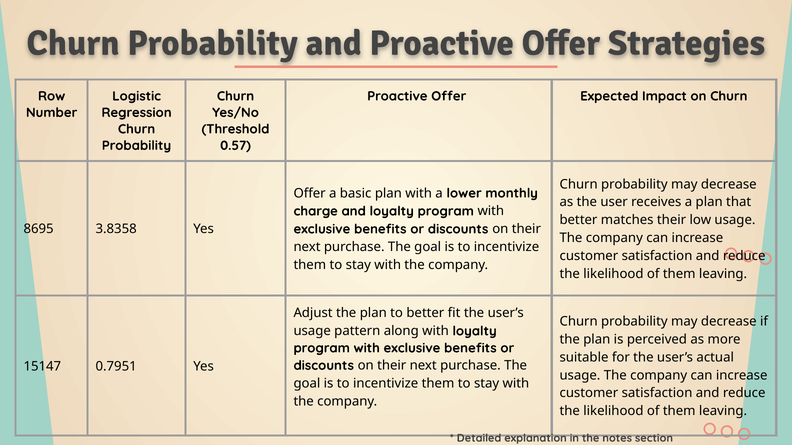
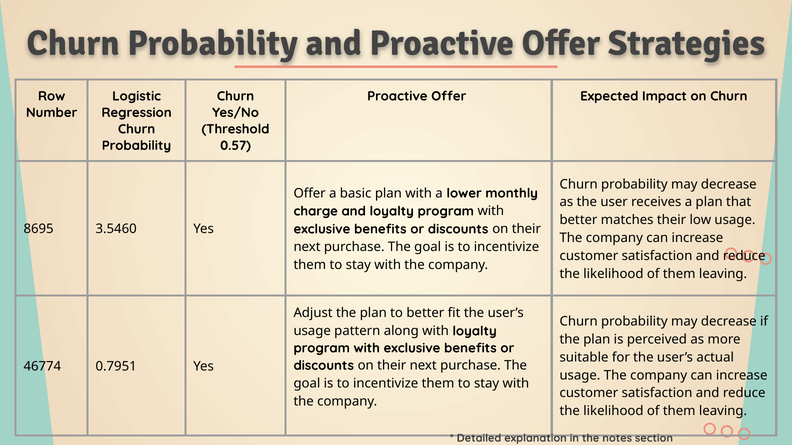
3.8358: 3.8358 -> 3.5460
15147: 15147 -> 46774
